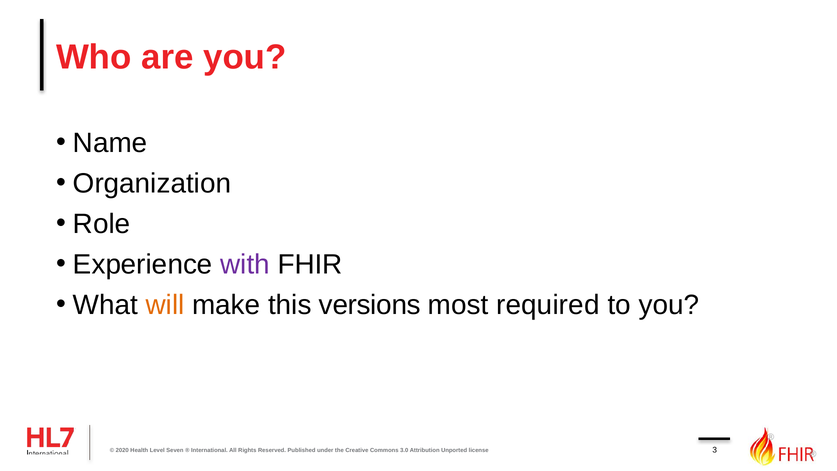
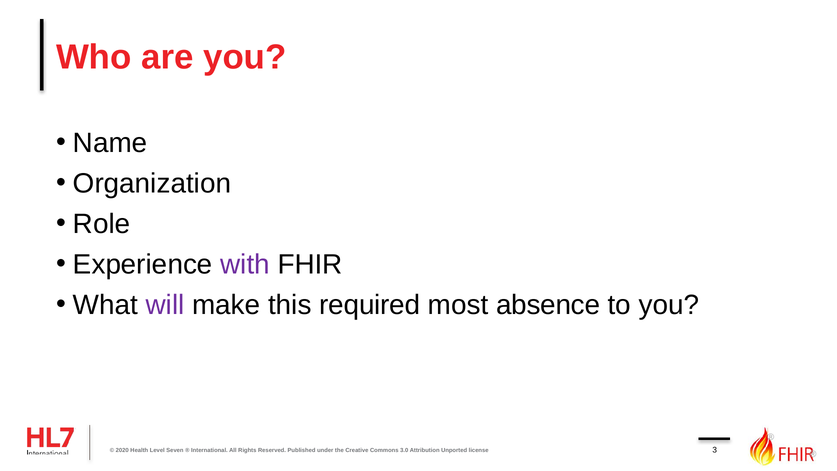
will colour: orange -> purple
versions: versions -> required
required: required -> absence
